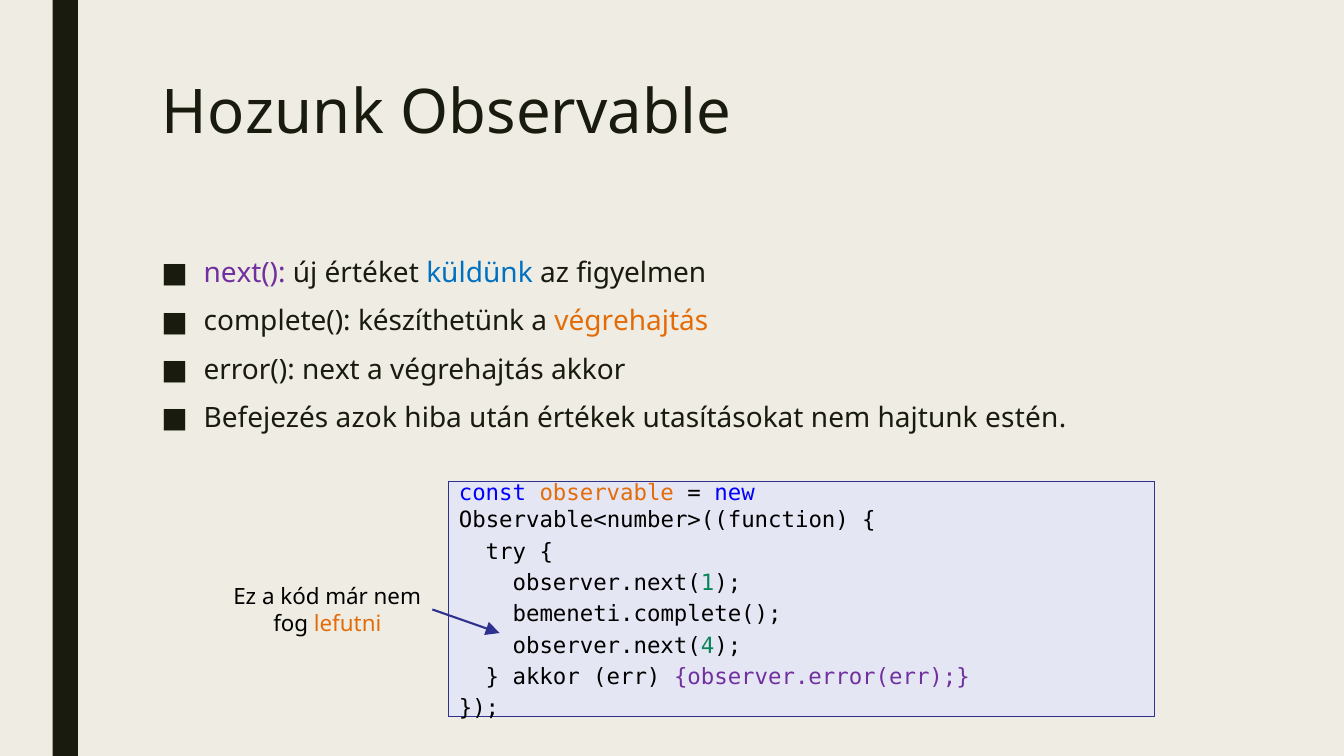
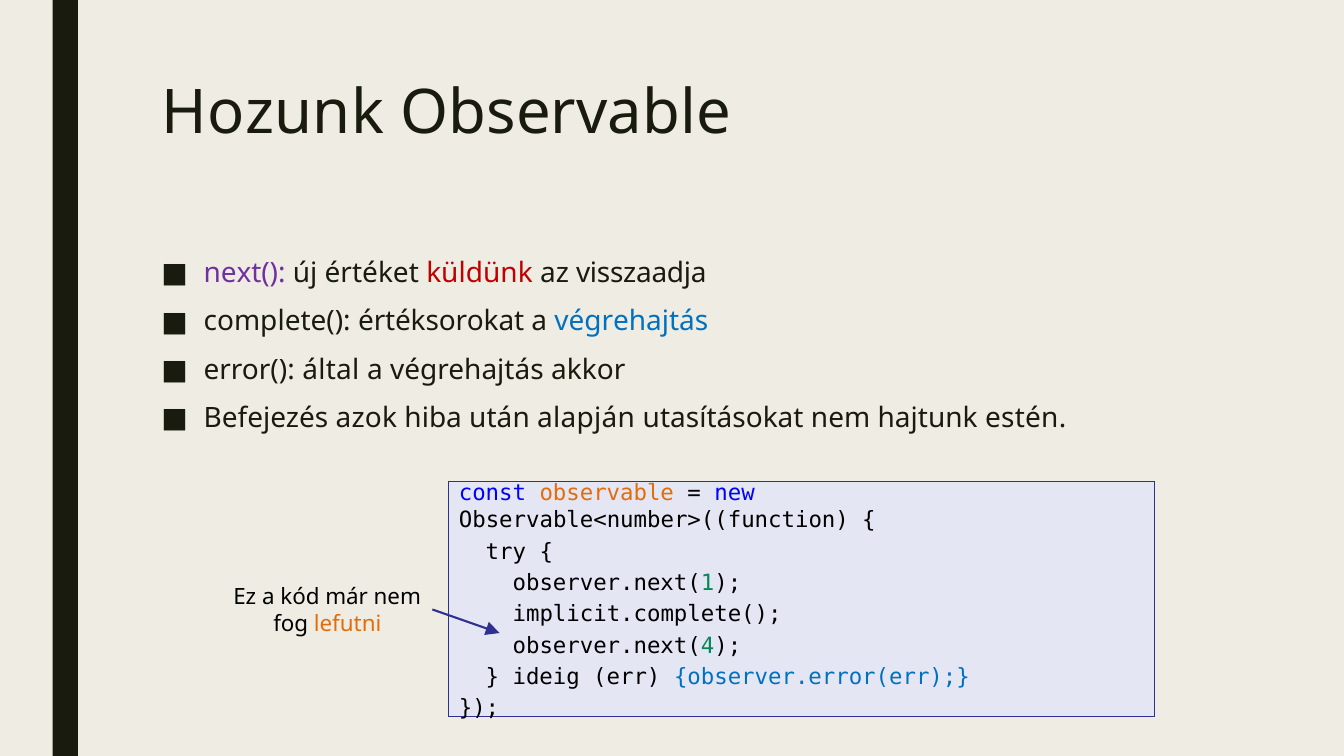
küldünk colour: blue -> red
figyelmen: figyelmen -> visszaadja
készíthetünk: készíthetünk -> értéksorokat
végrehajtás at (631, 321) colour: orange -> blue
next: next -> által
értékek: értékek -> alapján
bemeneti.complete(: bemeneti.complete( -> implicit.complete(
akkor at (546, 677): akkor -> ideig
observer.error(err colour: purple -> blue
